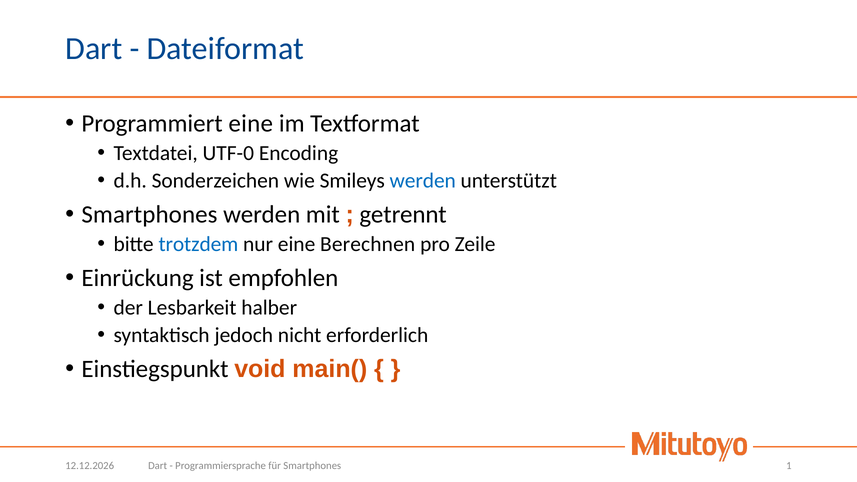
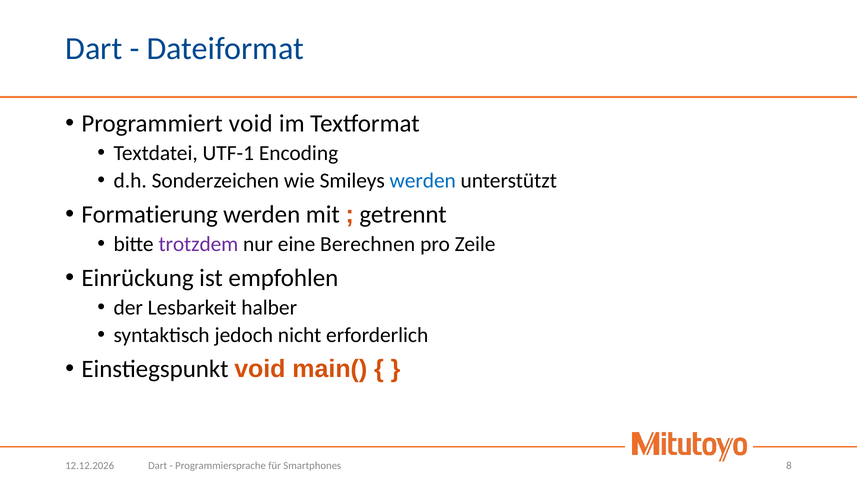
Programmiert eine: eine -> void
UTF-0: UTF-0 -> UTF-1
Smartphones at (149, 215): Smartphones -> Formatierung
trotzdem colour: blue -> purple
1: 1 -> 8
